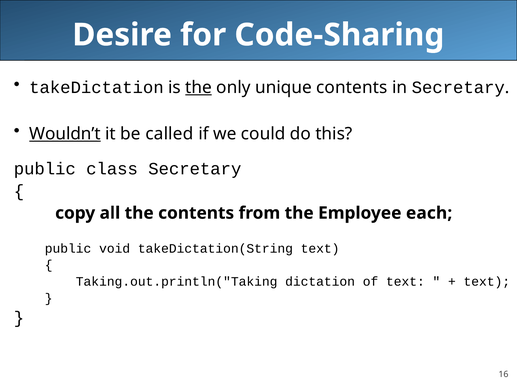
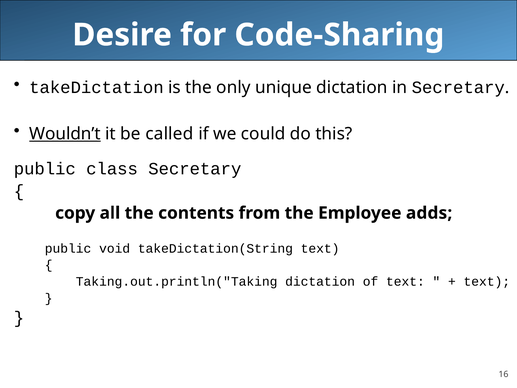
the at (199, 87) underline: present -> none
unique contents: contents -> dictation
each: each -> adds
